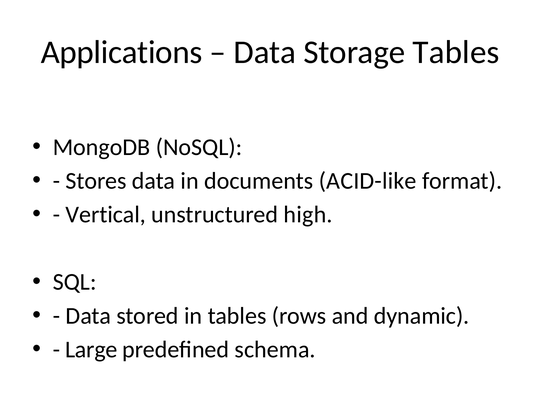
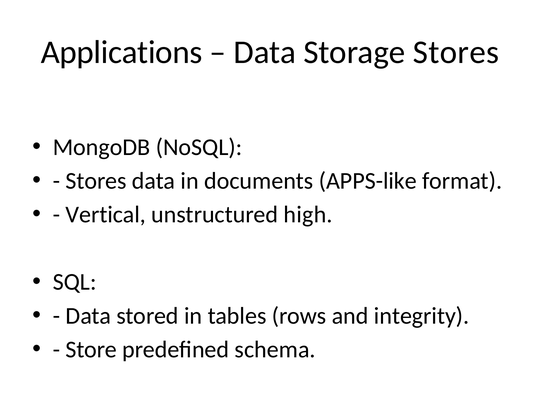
Storage Tables: Tables -> Stores
ACID-like: ACID-like -> APPS-like
dynamic: dynamic -> integrity
Large: Large -> Store
